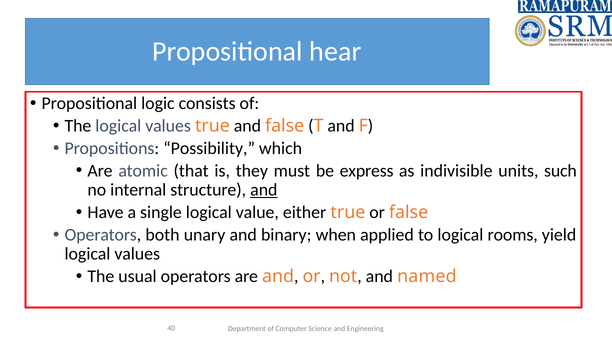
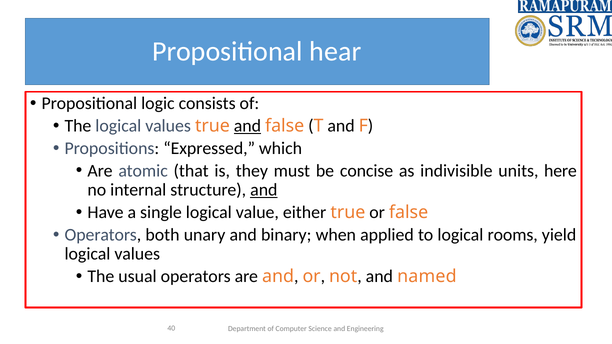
and at (247, 126) underline: none -> present
Possibility: Possibility -> Expressed
express: express -> concise
such: such -> here
